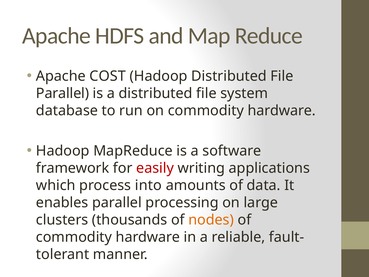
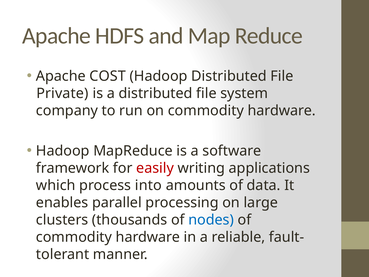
Parallel at (63, 93): Parallel -> Private
database: database -> company
nodes colour: orange -> blue
